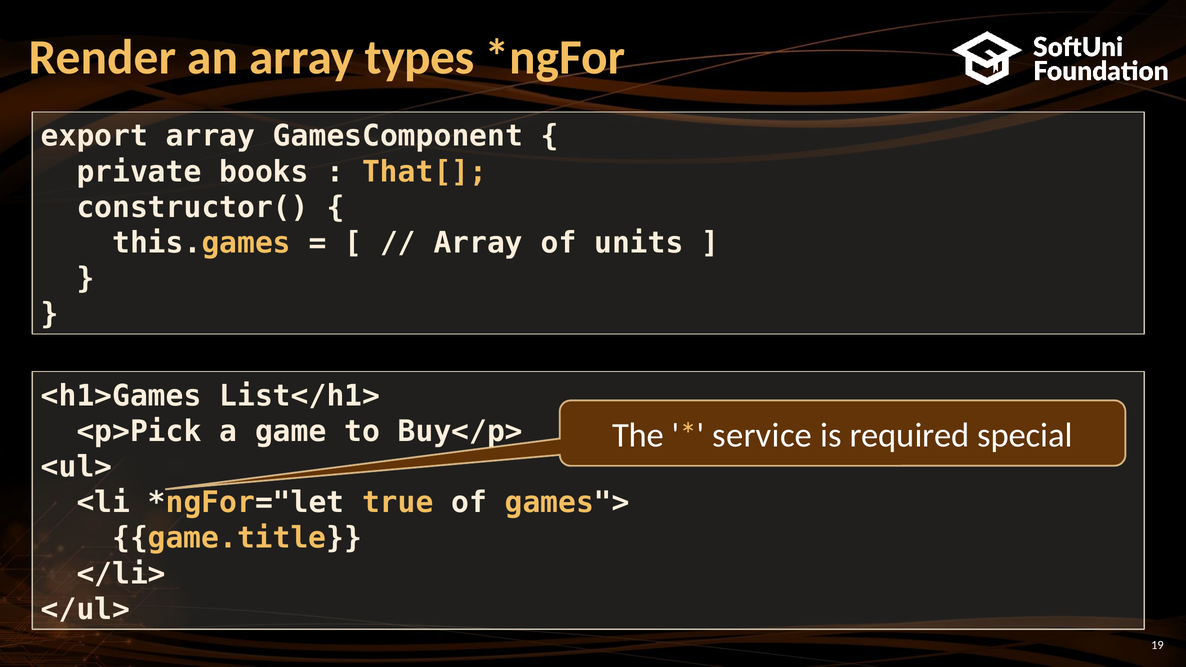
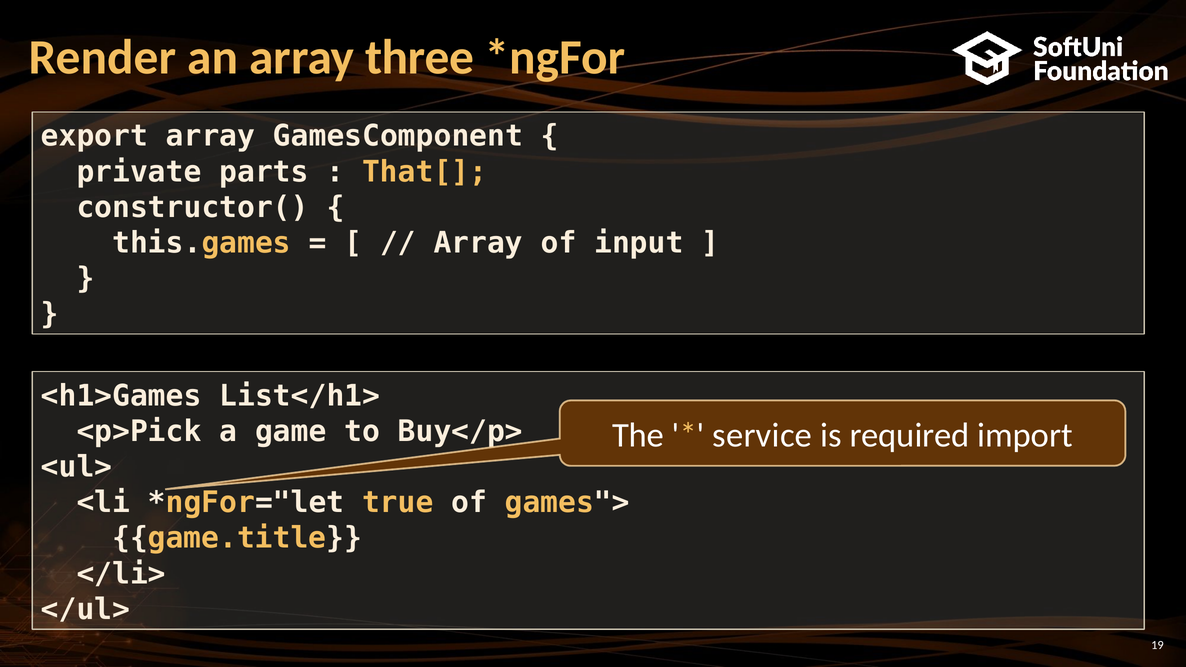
types: types -> three
books: books -> parts
units: units -> input
special: special -> import
